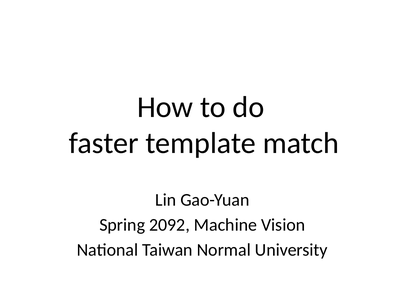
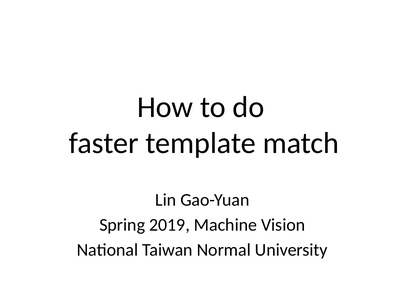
2092: 2092 -> 2019
